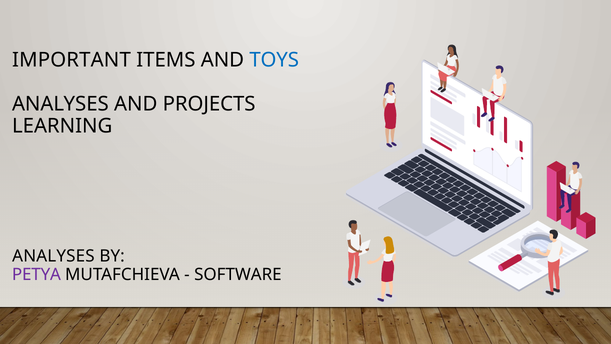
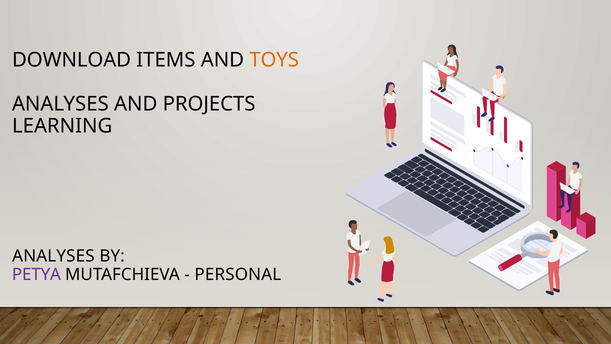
IMPORTANT: IMPORTANT -> DOWNLOAD
TOYS colour: blue -> orange
SOFTWARE: SOFTWARE -> PERSONAL
